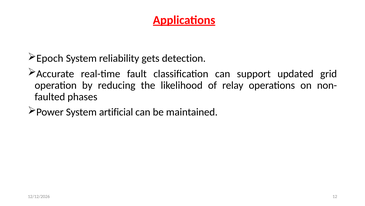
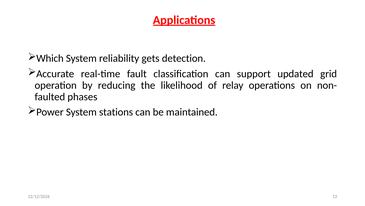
Epoch: Epoch -> Which
artificial: artificial -> stations
